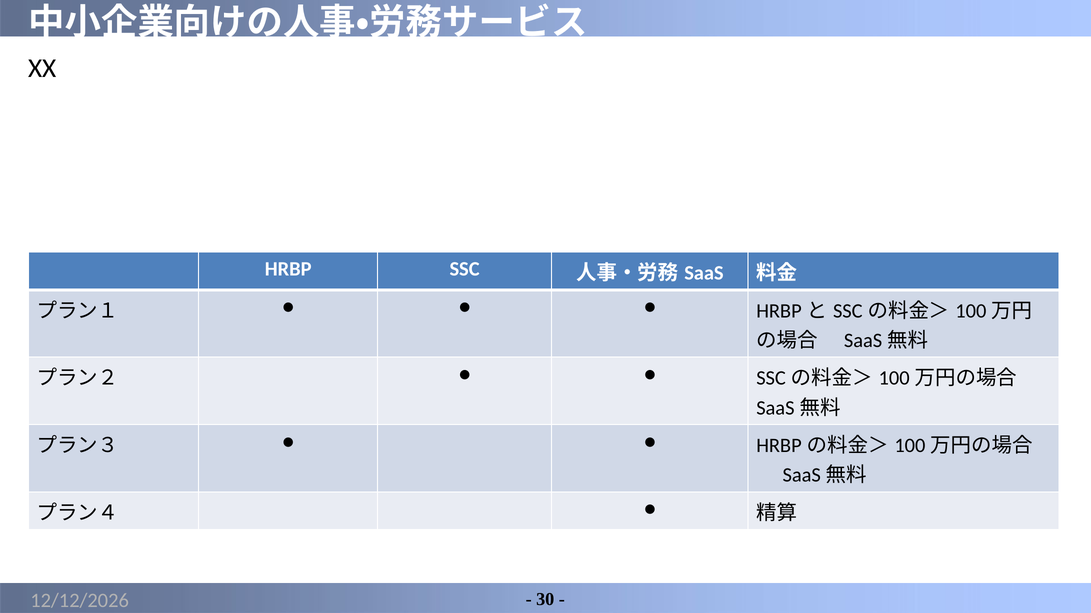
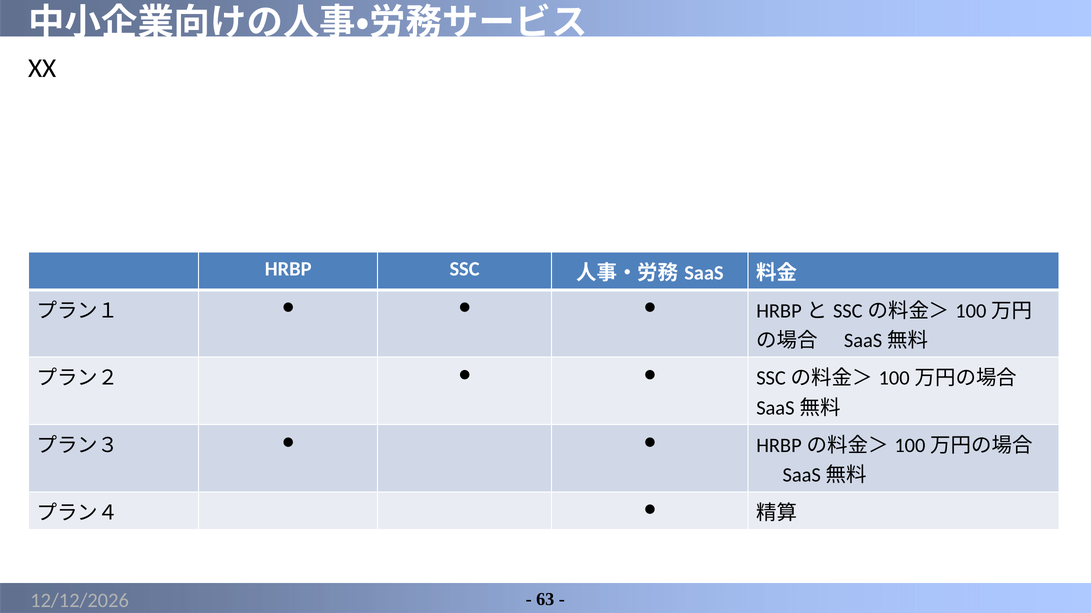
30: 30 -> 63
